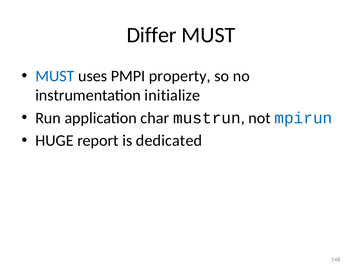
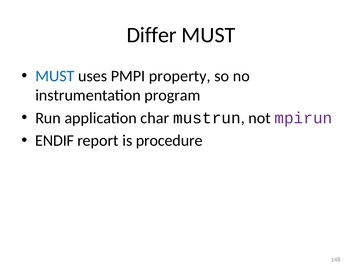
initialize: initialize -> program
mpirun colour: blue -> purple
HUGE: HUGE -> ENDIF
dedicated: dedicated -> procedure
